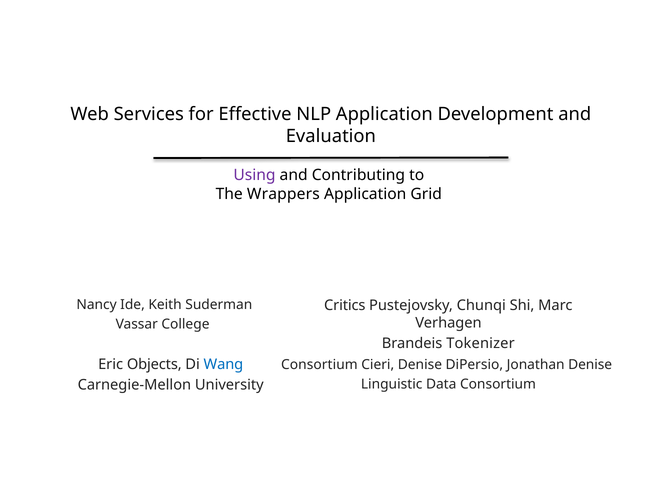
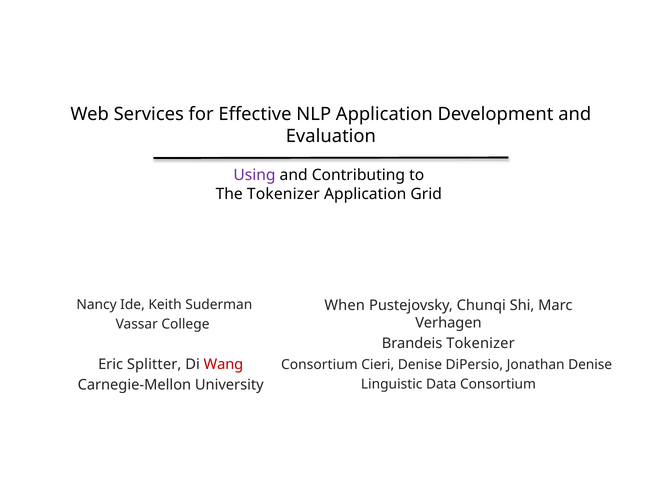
The Wrappers: Wrappers -> Tokenizer
Critics: Critics -> When
Objects: Objects -> Splitter
Wang colour: blue -> red
